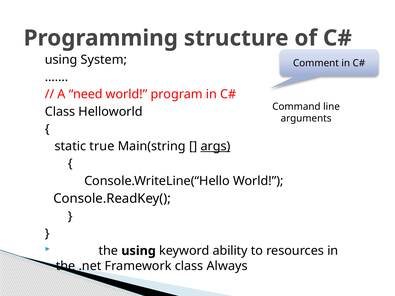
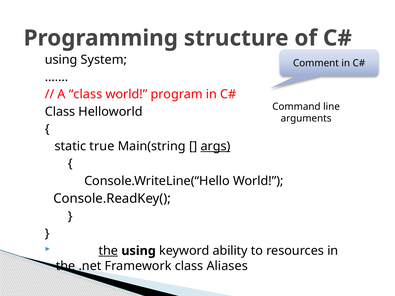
A need: need -> class
the at (108, 251) underline: none -> present
Always: Always -> Aliases
